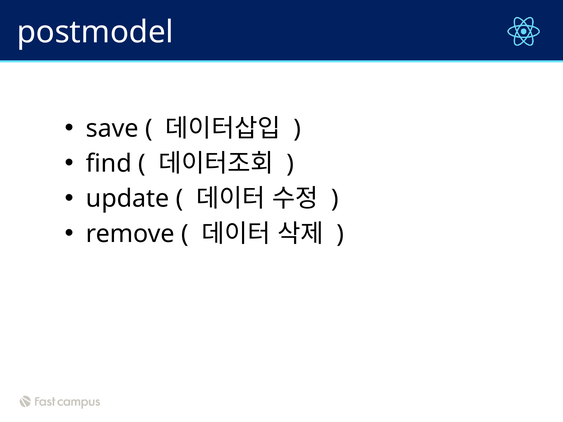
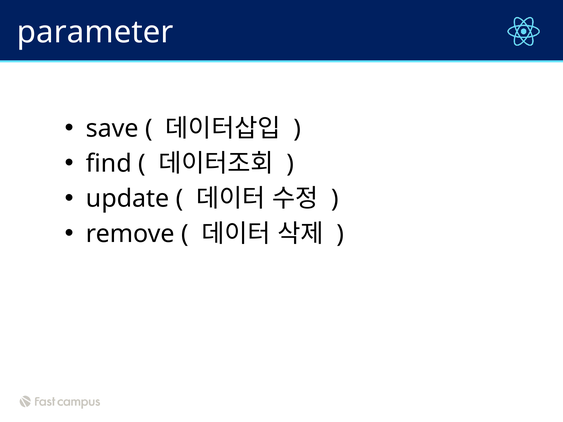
postmodel: postmodel -> parameter
